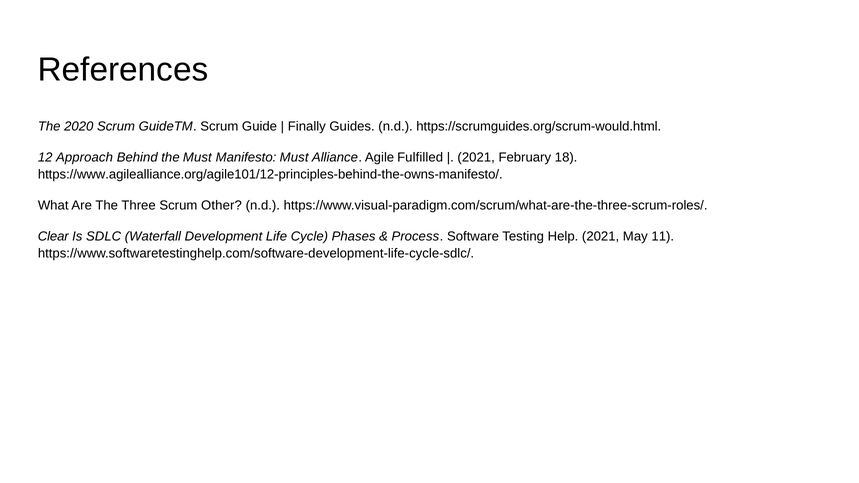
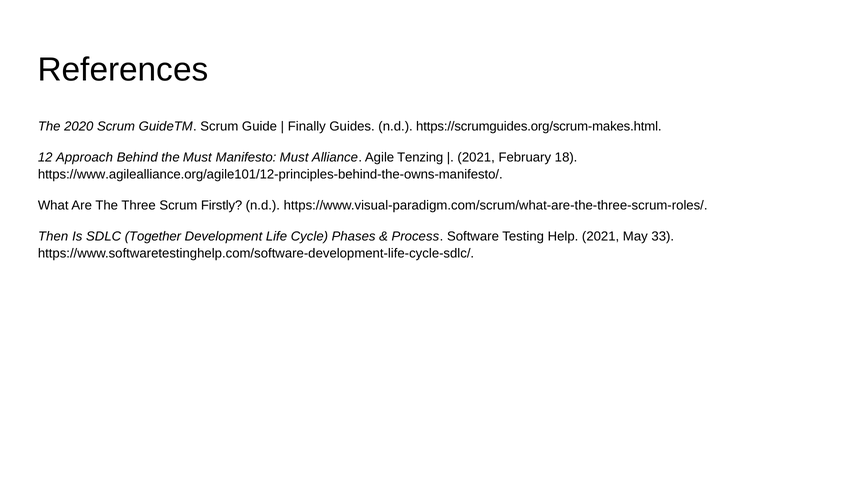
https://scrumguides.org/scrum-would.html: https://scrumguides.org/scrum-would.html -> https://scrumguides.org/scrum-makes.html
Fulfilled: Fulfilled -> Tenzing
Other: Other -> Firstly
Clear: Clear -> Then
Waterfall: Waterfall -> Together
11: 11 -> 33
